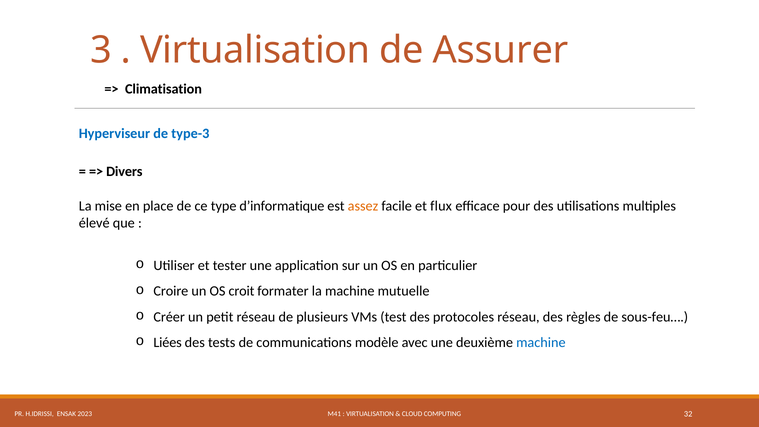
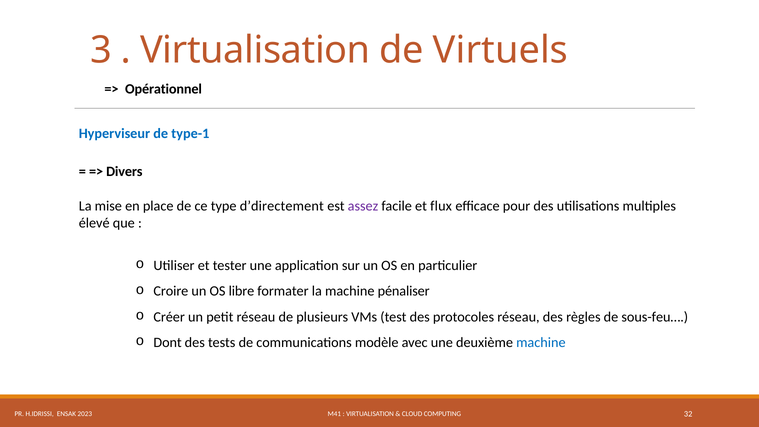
Assurer: Assurer -> Virtuels
Climatisation: Climatisation -> Opérationnel
type-3: type-3 -> type-1
d’informatique: d’informatique -> d’directement
assez colour: orange -> purple
croit: croit -> libre
mutuelle: mutuelle -> pénaliser
Liées: Liées -> Dont
